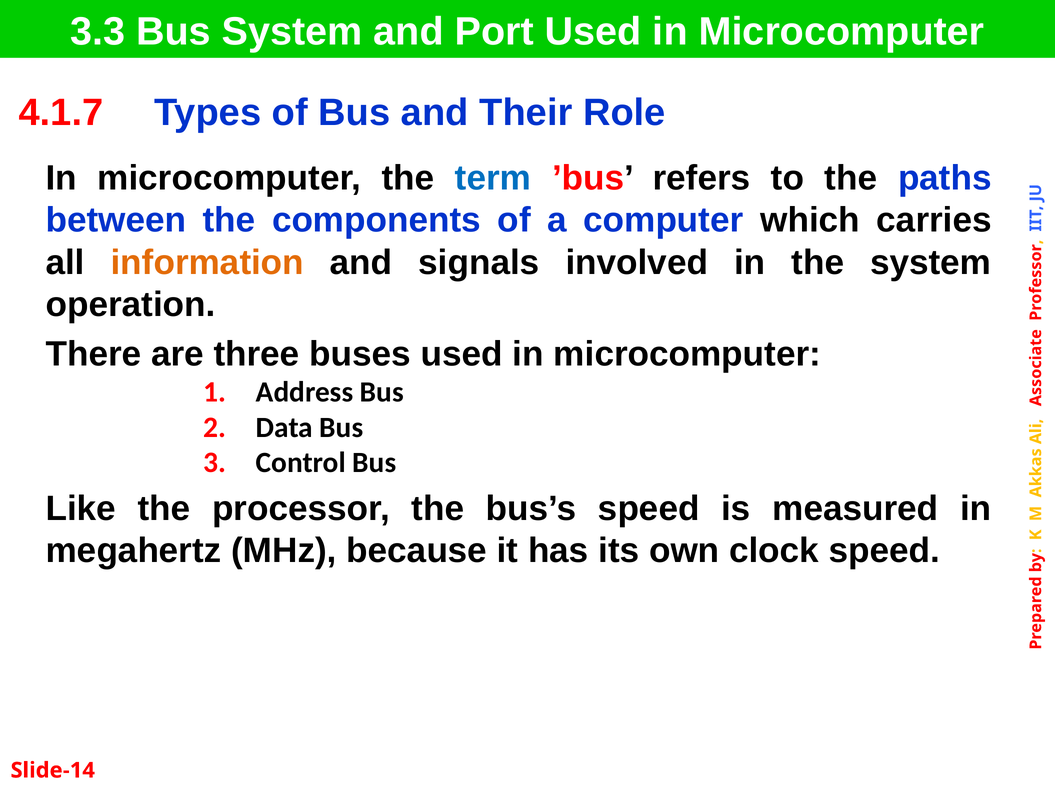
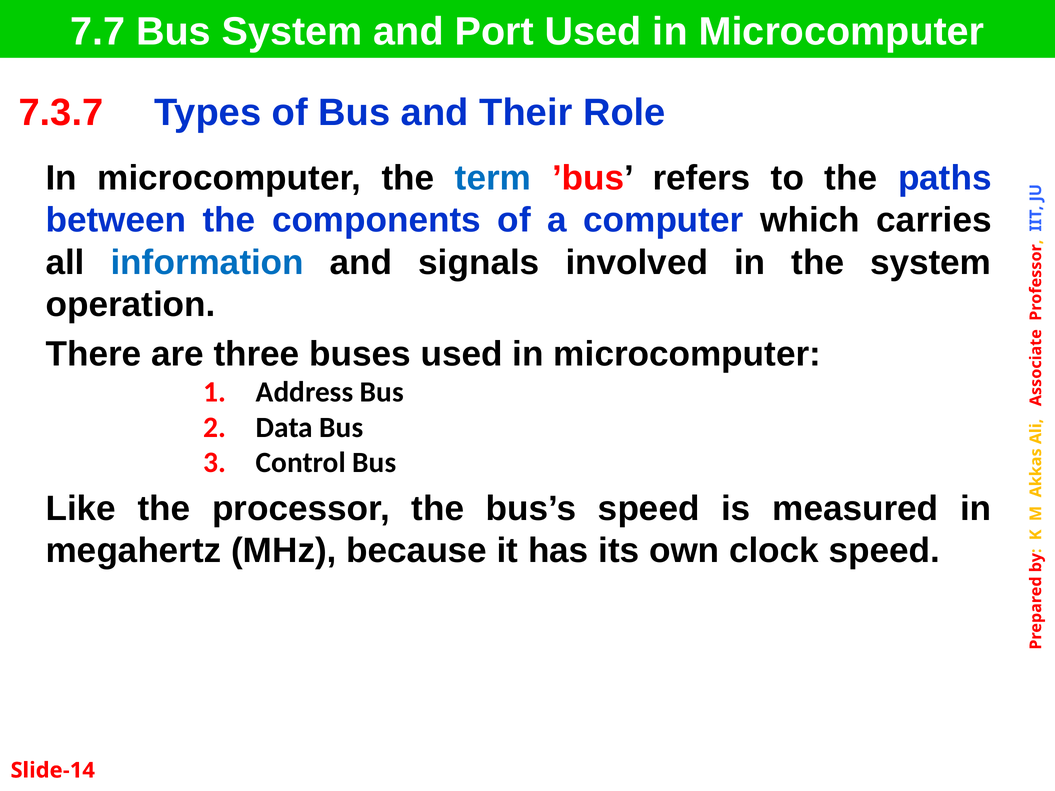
3.3: 3.3 -> 7.7
4.1.7: 4.1.7 -> 7.3.7
information colour: orange -> blue
